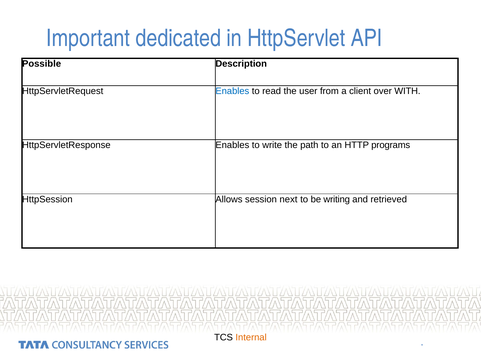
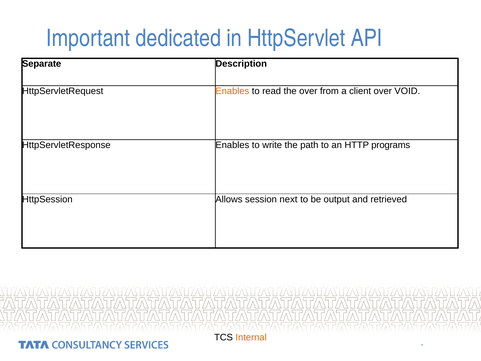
Possible: Possible -> Separate
Enables at (232, 91) colour: blue -> orange
the user: user -> over
WITH: WITH -> VOID
writing: writing -> output
